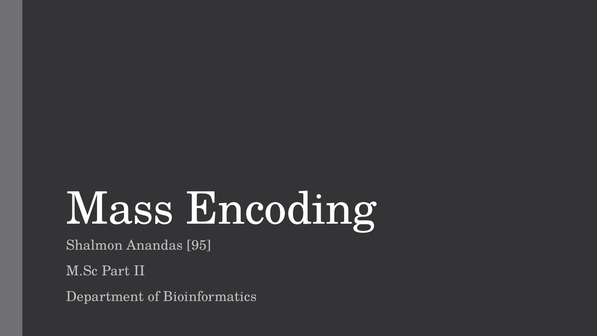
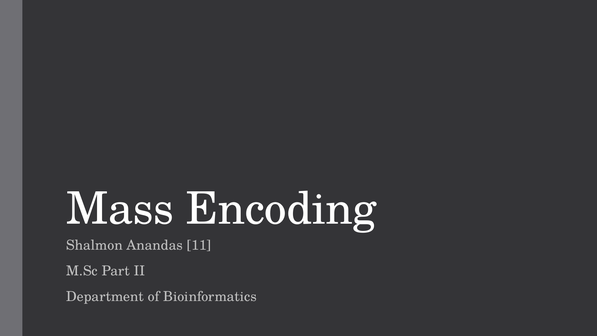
95: 95 -> 11
